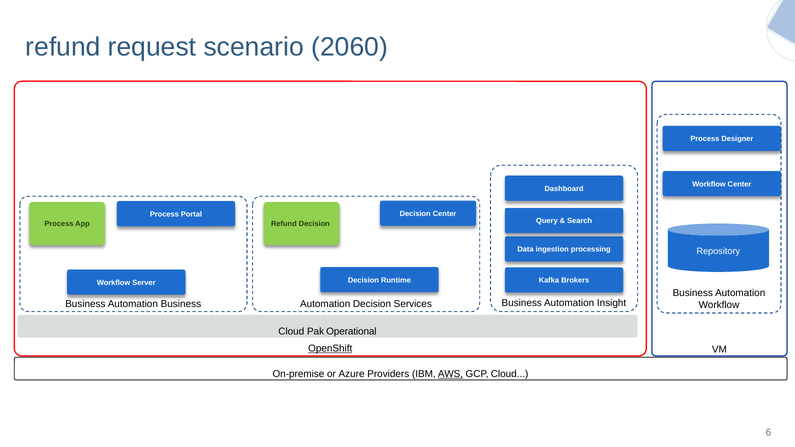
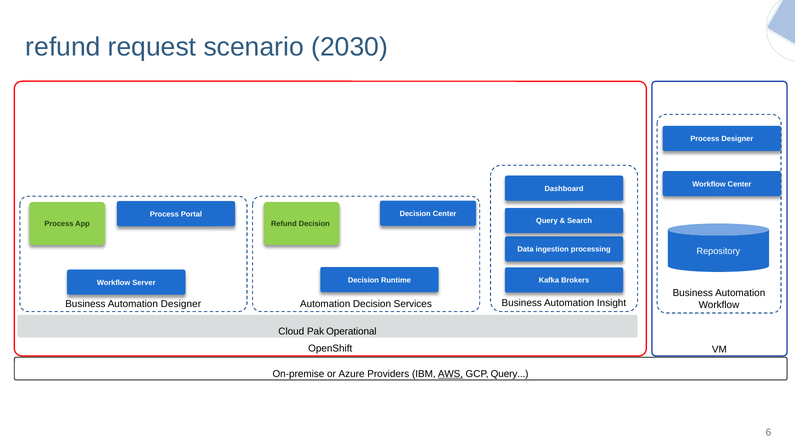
2060: 2060 -> 2030
Business at (181, 304): Business -> Designer
OpenShift underline: present -> none
GCP Cloud: Cloud -> Query
